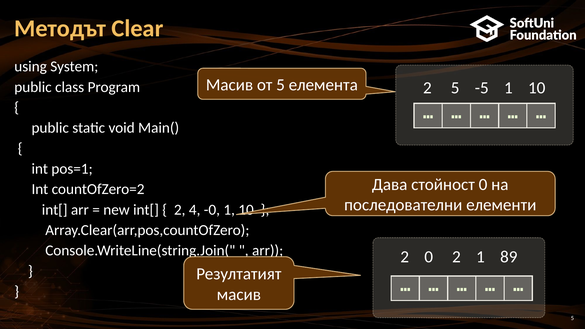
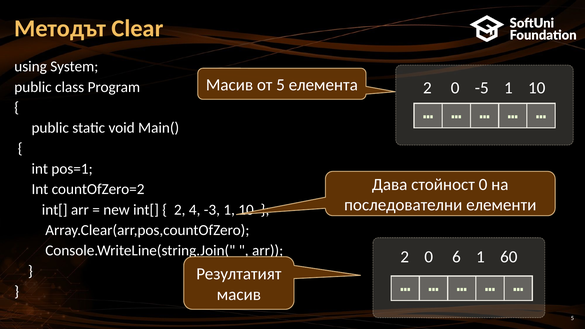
5 at (455, 88): 5 -> 0
-0: -0 -> -3
0 2: 2 -> 6
89: 89 -> 60
